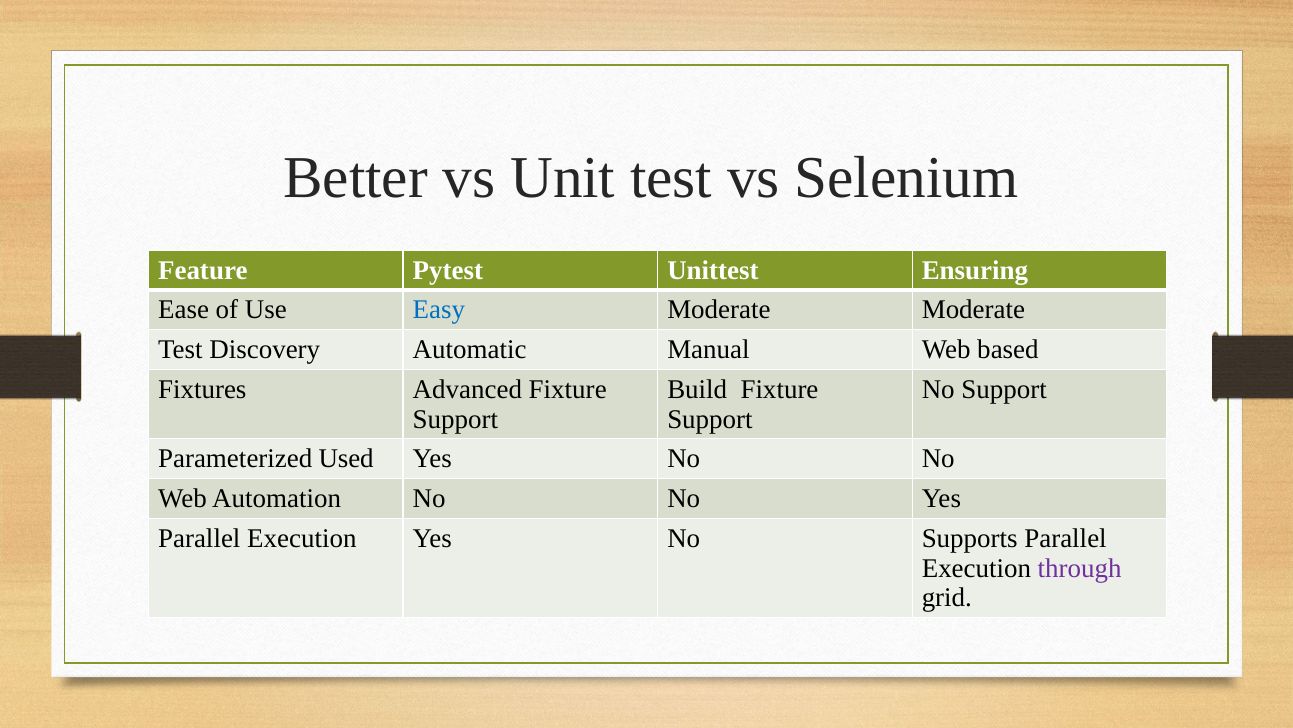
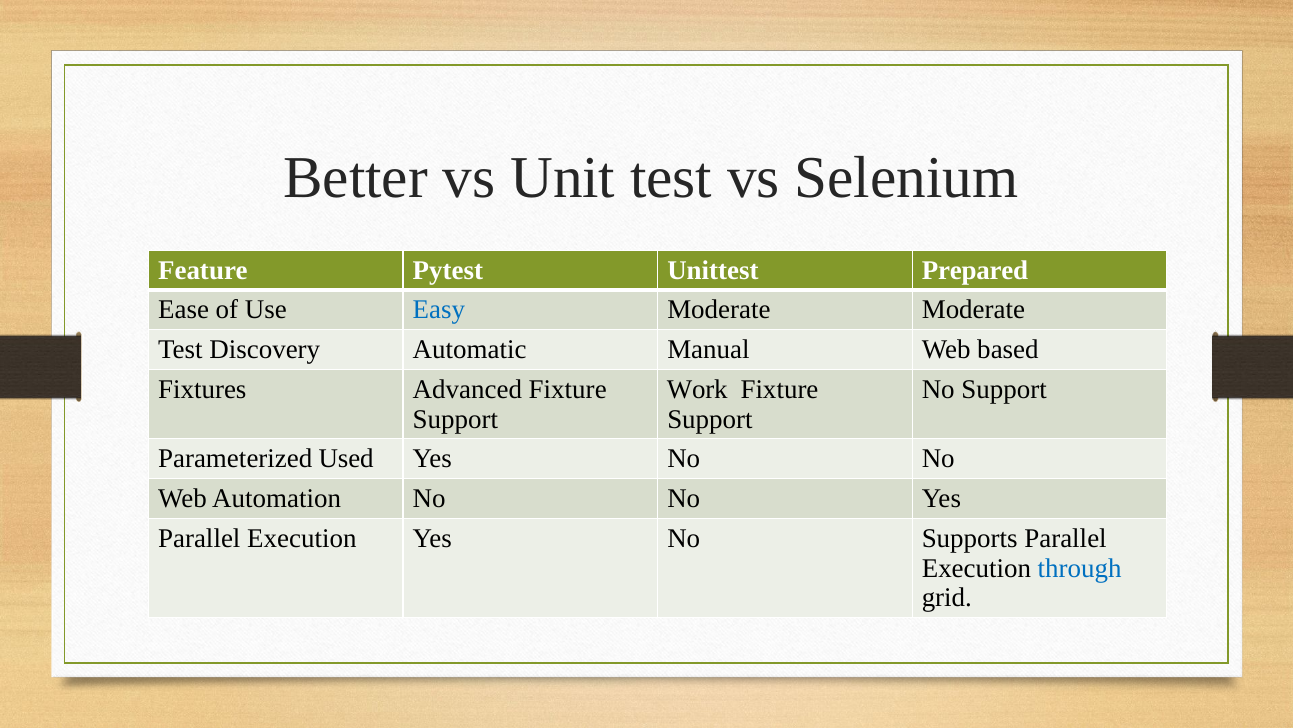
Ensuring: Ensuring -> Prepared
Build: Build -> Work
through colour: purple -> blue
